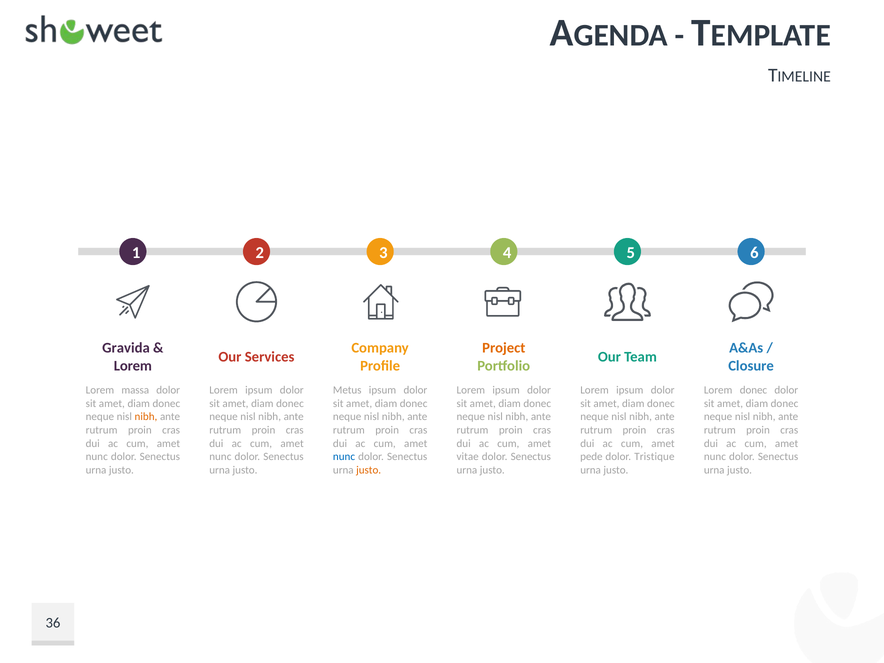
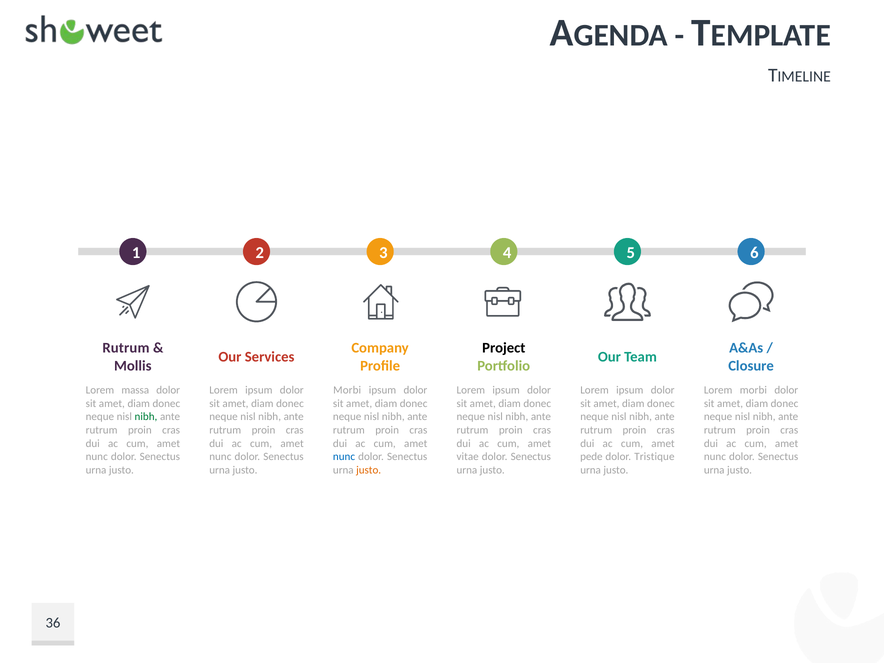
Gravida at (126, 348): Gravida -> Rutrum
Project colour: orange -> black
Lorem at (133, 366): Lorem -> Mollis
Metus at (347, 390): Metus -> Morbi
Lorem donec: donec -> morbi
nibh at (146, 417) colour: orange -> green
